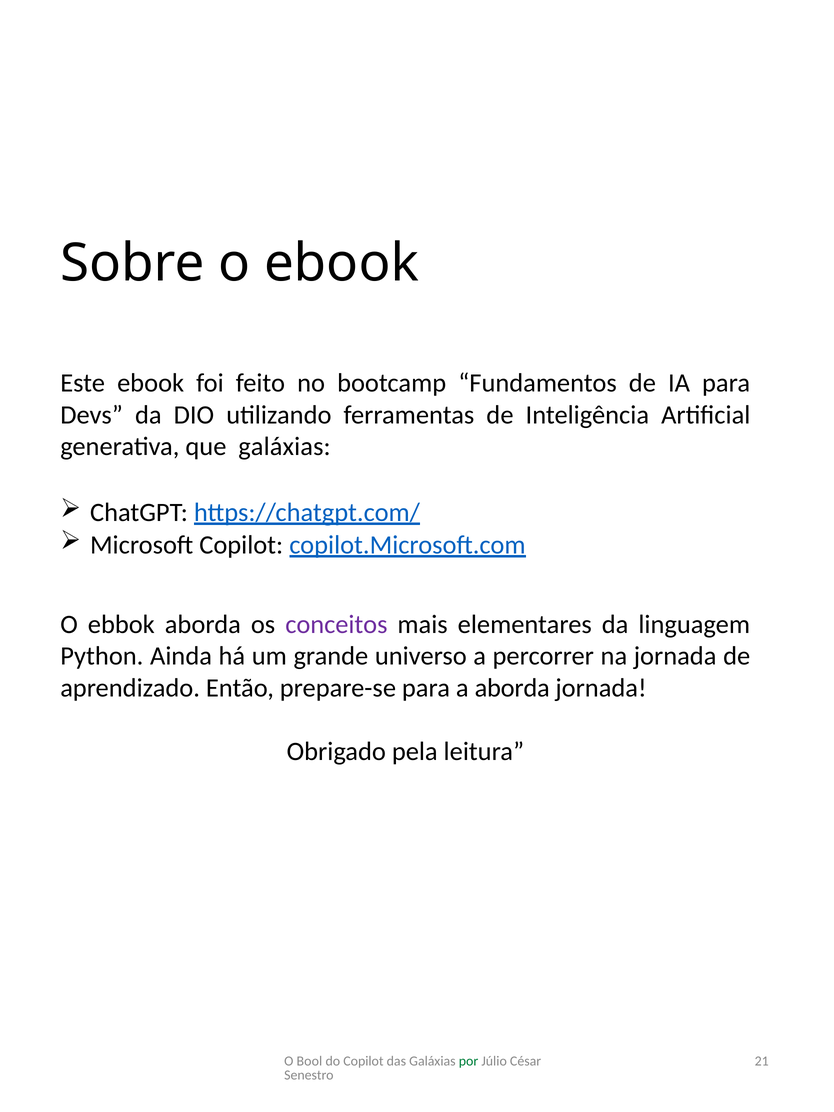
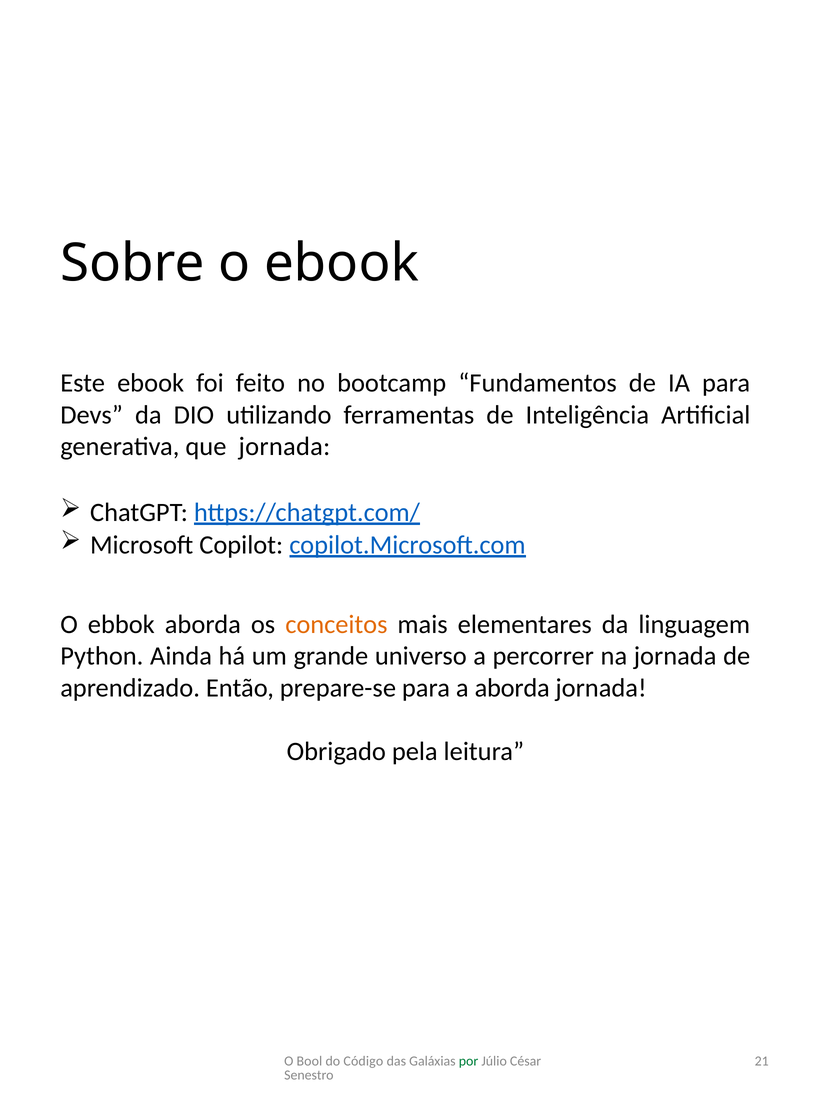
que galáxias: galáxias -> jornada
conceitos colour: purple -> orange
do Copilot: Copilot -> Código
